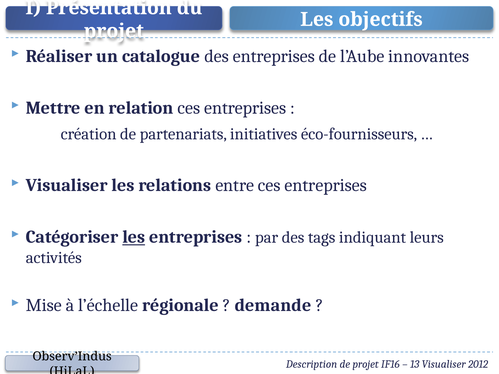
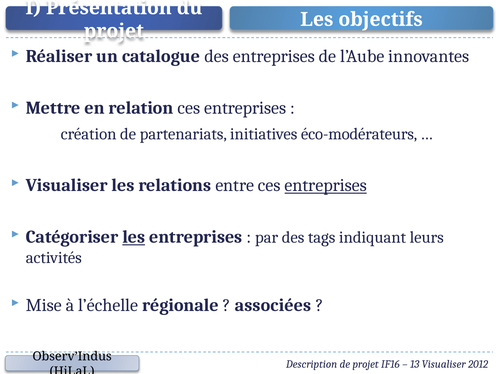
éco-fournisseurs: éco-fournisseurs -> éco-modérateurs
entreprises at (326, 185) underline: none -> present
demande: demande -> associées
